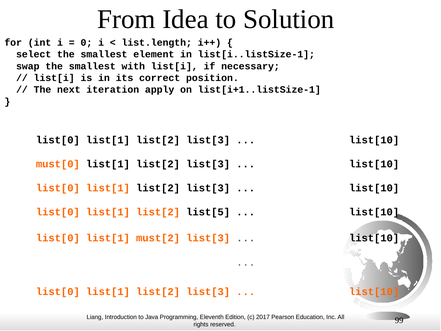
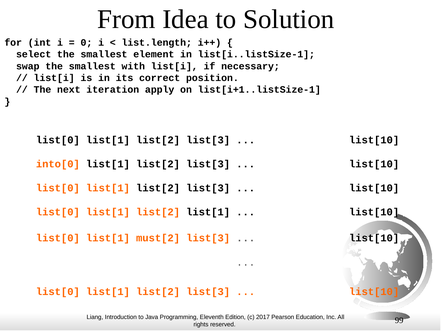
must[0: must[0 -> into[0
list[2 list[5: list[5 -> list[1
